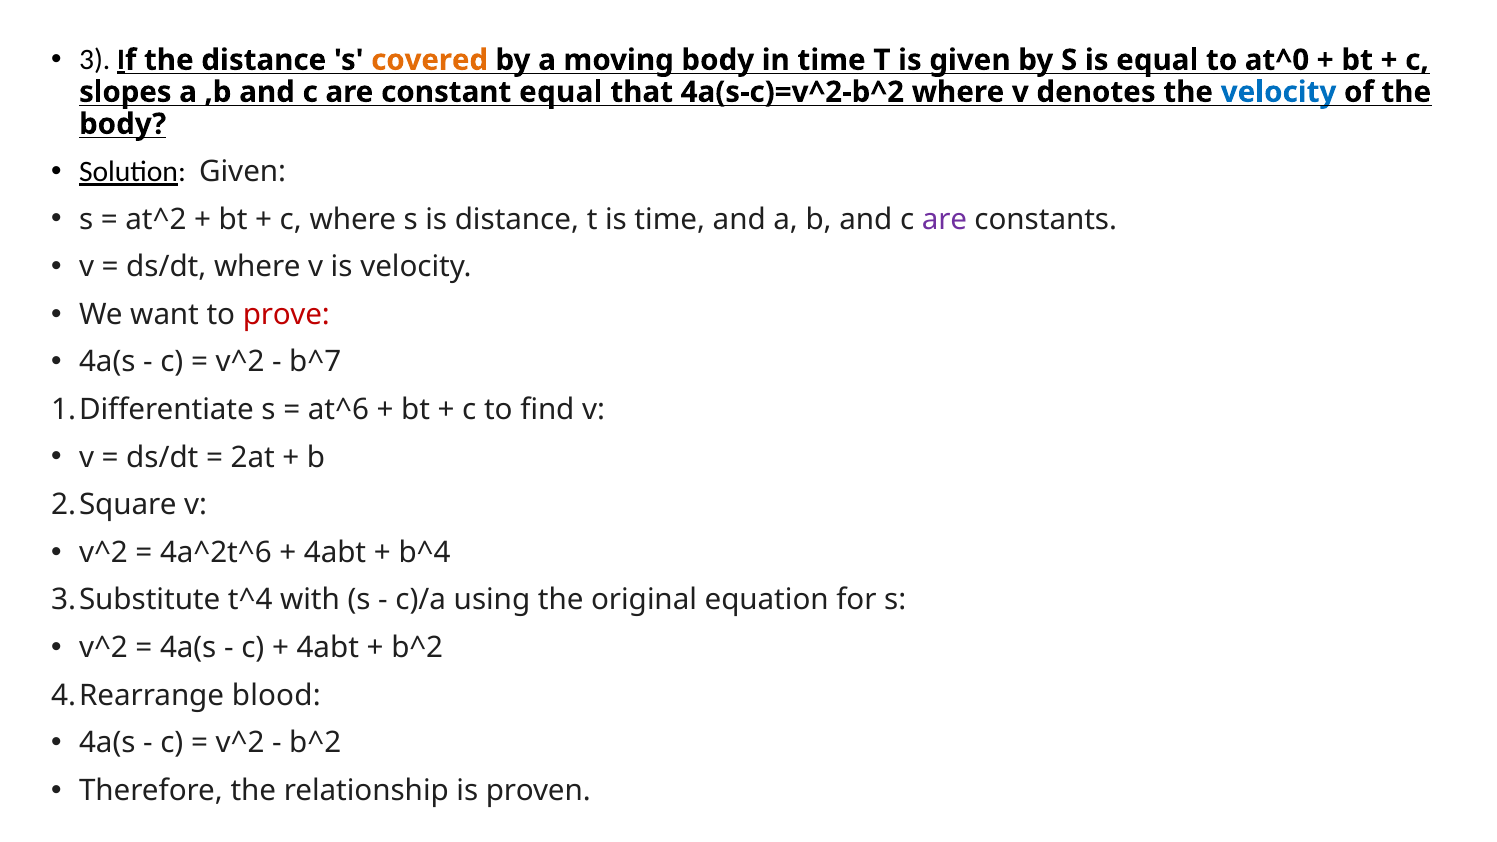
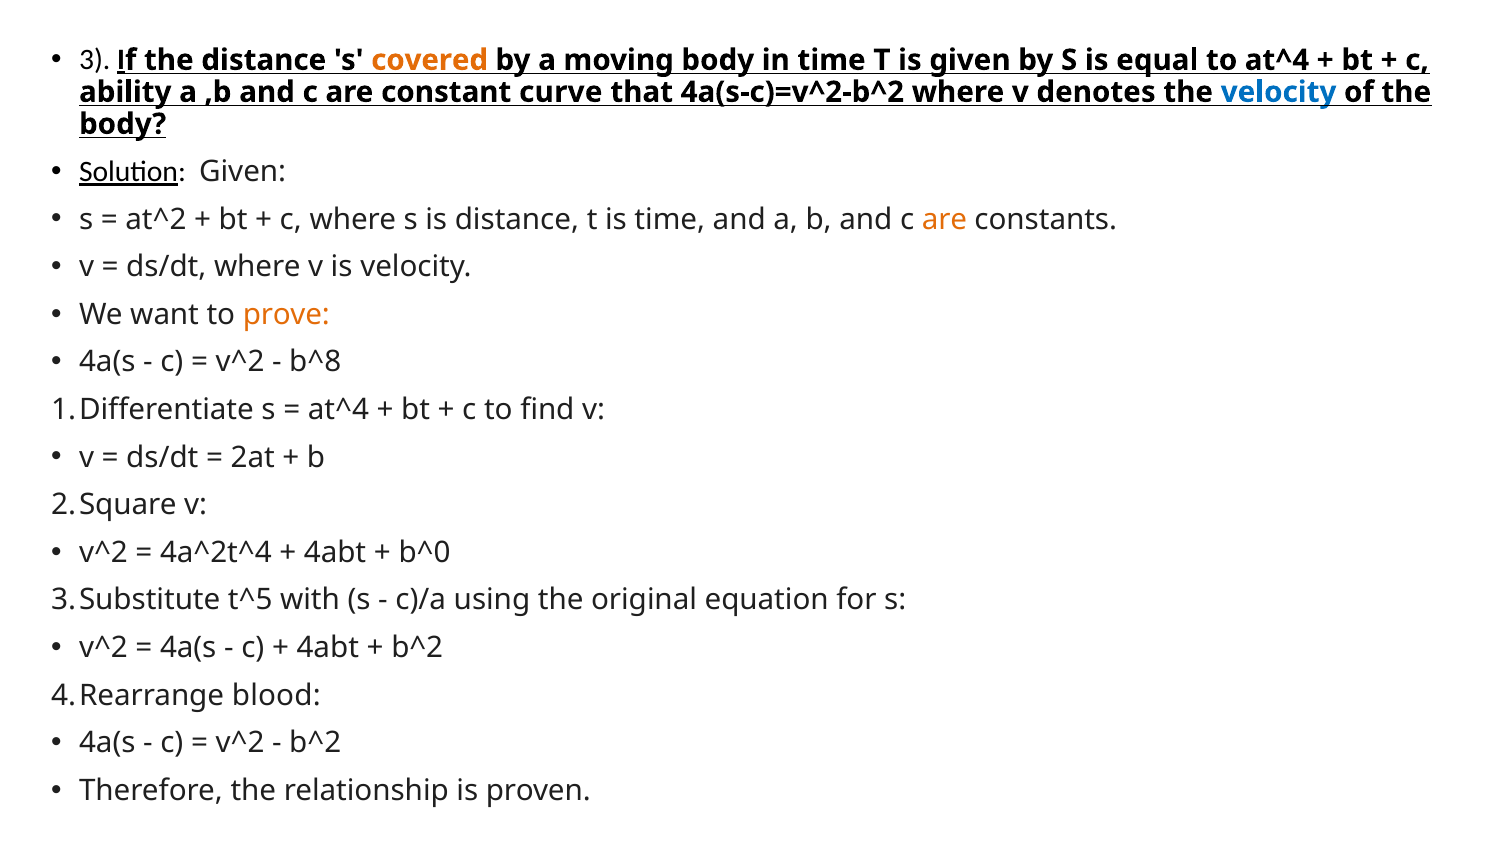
to at^0: at^0 -> at^4
slopes: slopes -> ability
constant equal: equal -> curve
are at (944, 219) colour: purple -> orange
prove colour: red -> orange
b^7: b^7 -> b^8
at^6 at (338, 410): at^6 -> at^4
4a^2t^6: 4a^2t^6 -> 4a^2t^4
b^4: b^4 -> b^0
t^4: t^4 -> t^5
